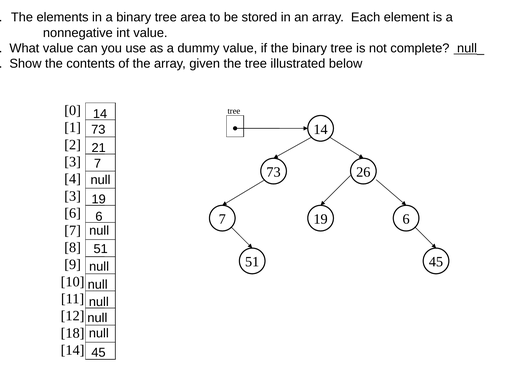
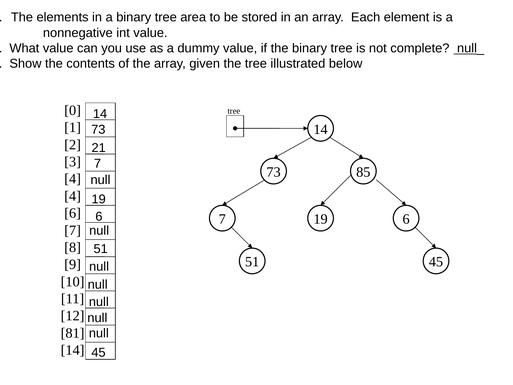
26: 26 -> 85
3 at (73, 196): 3 -> 4
18: 18 -> 81
